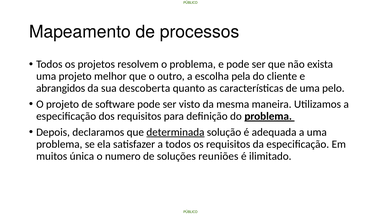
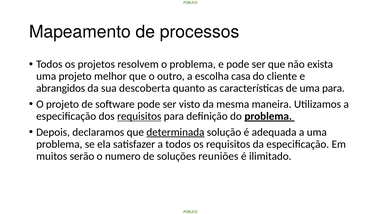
pela: pela -> casa
uma pelo: pelo -> para
requisitos at (139, 116) underline: none -> present
única: única -> serão
